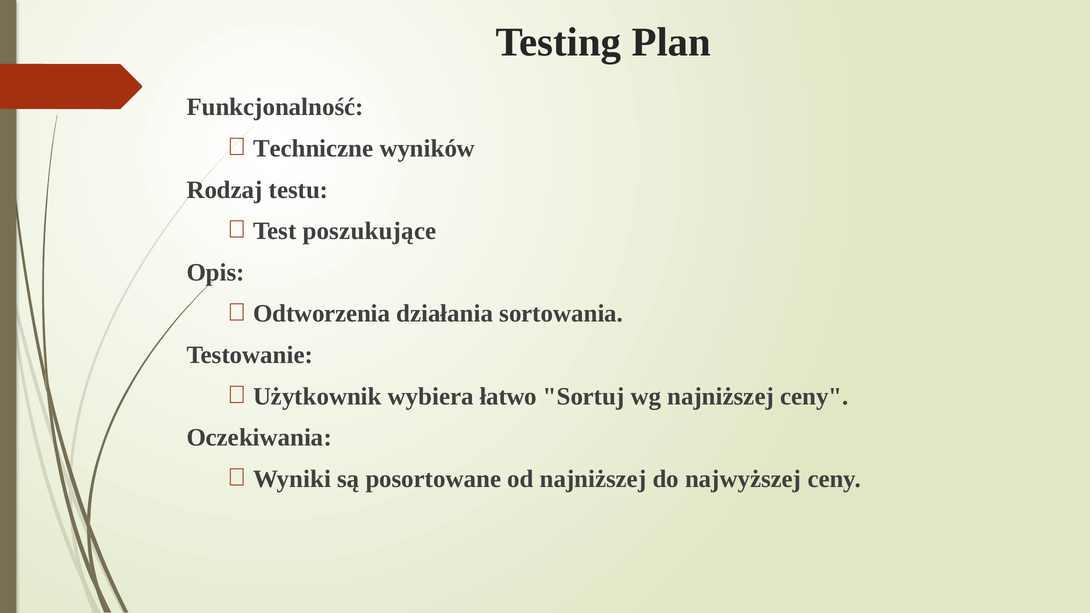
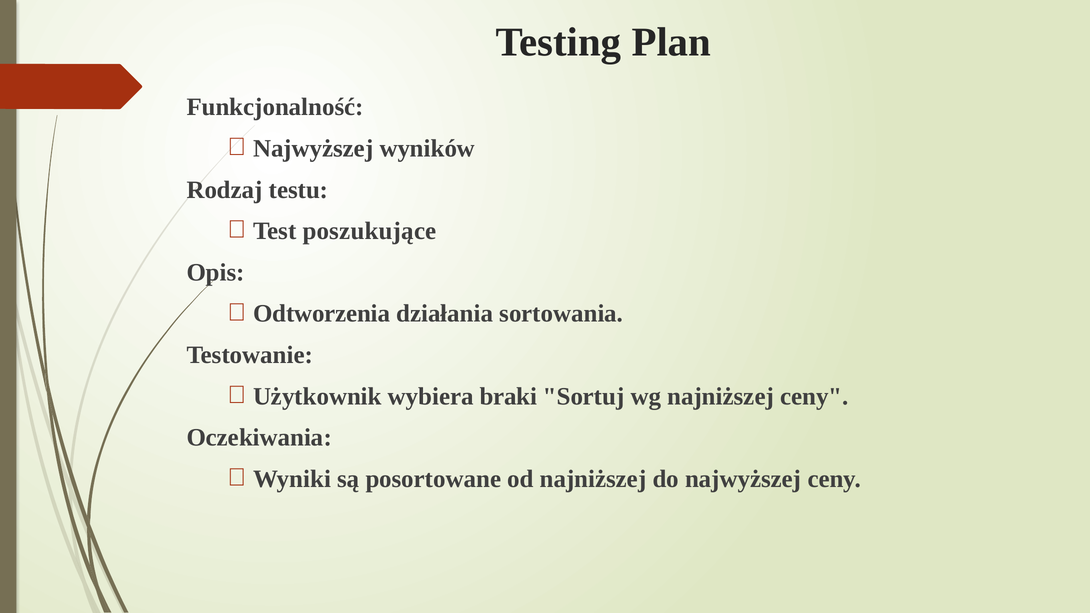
Techniczne at (313, 148): Techniczne -> Najwyższej
łatwo: łatwo -> braki
